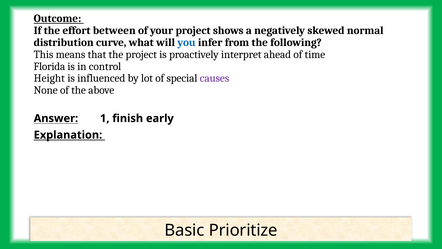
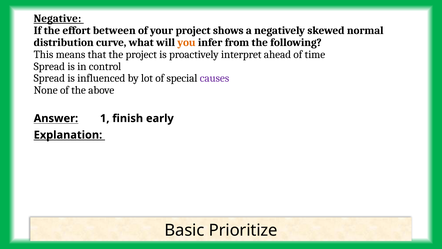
Outcome: Outcome -> Negative
you colour: blue -> orange
Florida at (49, 66): Florida -> Spread
Height at (49, 78): Height -> Spread
